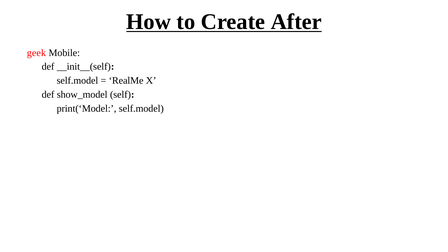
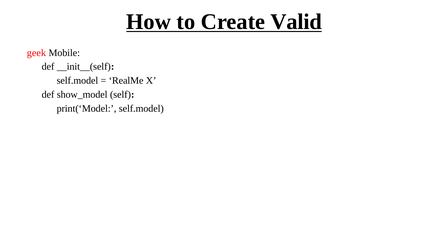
After: After -> Valid
